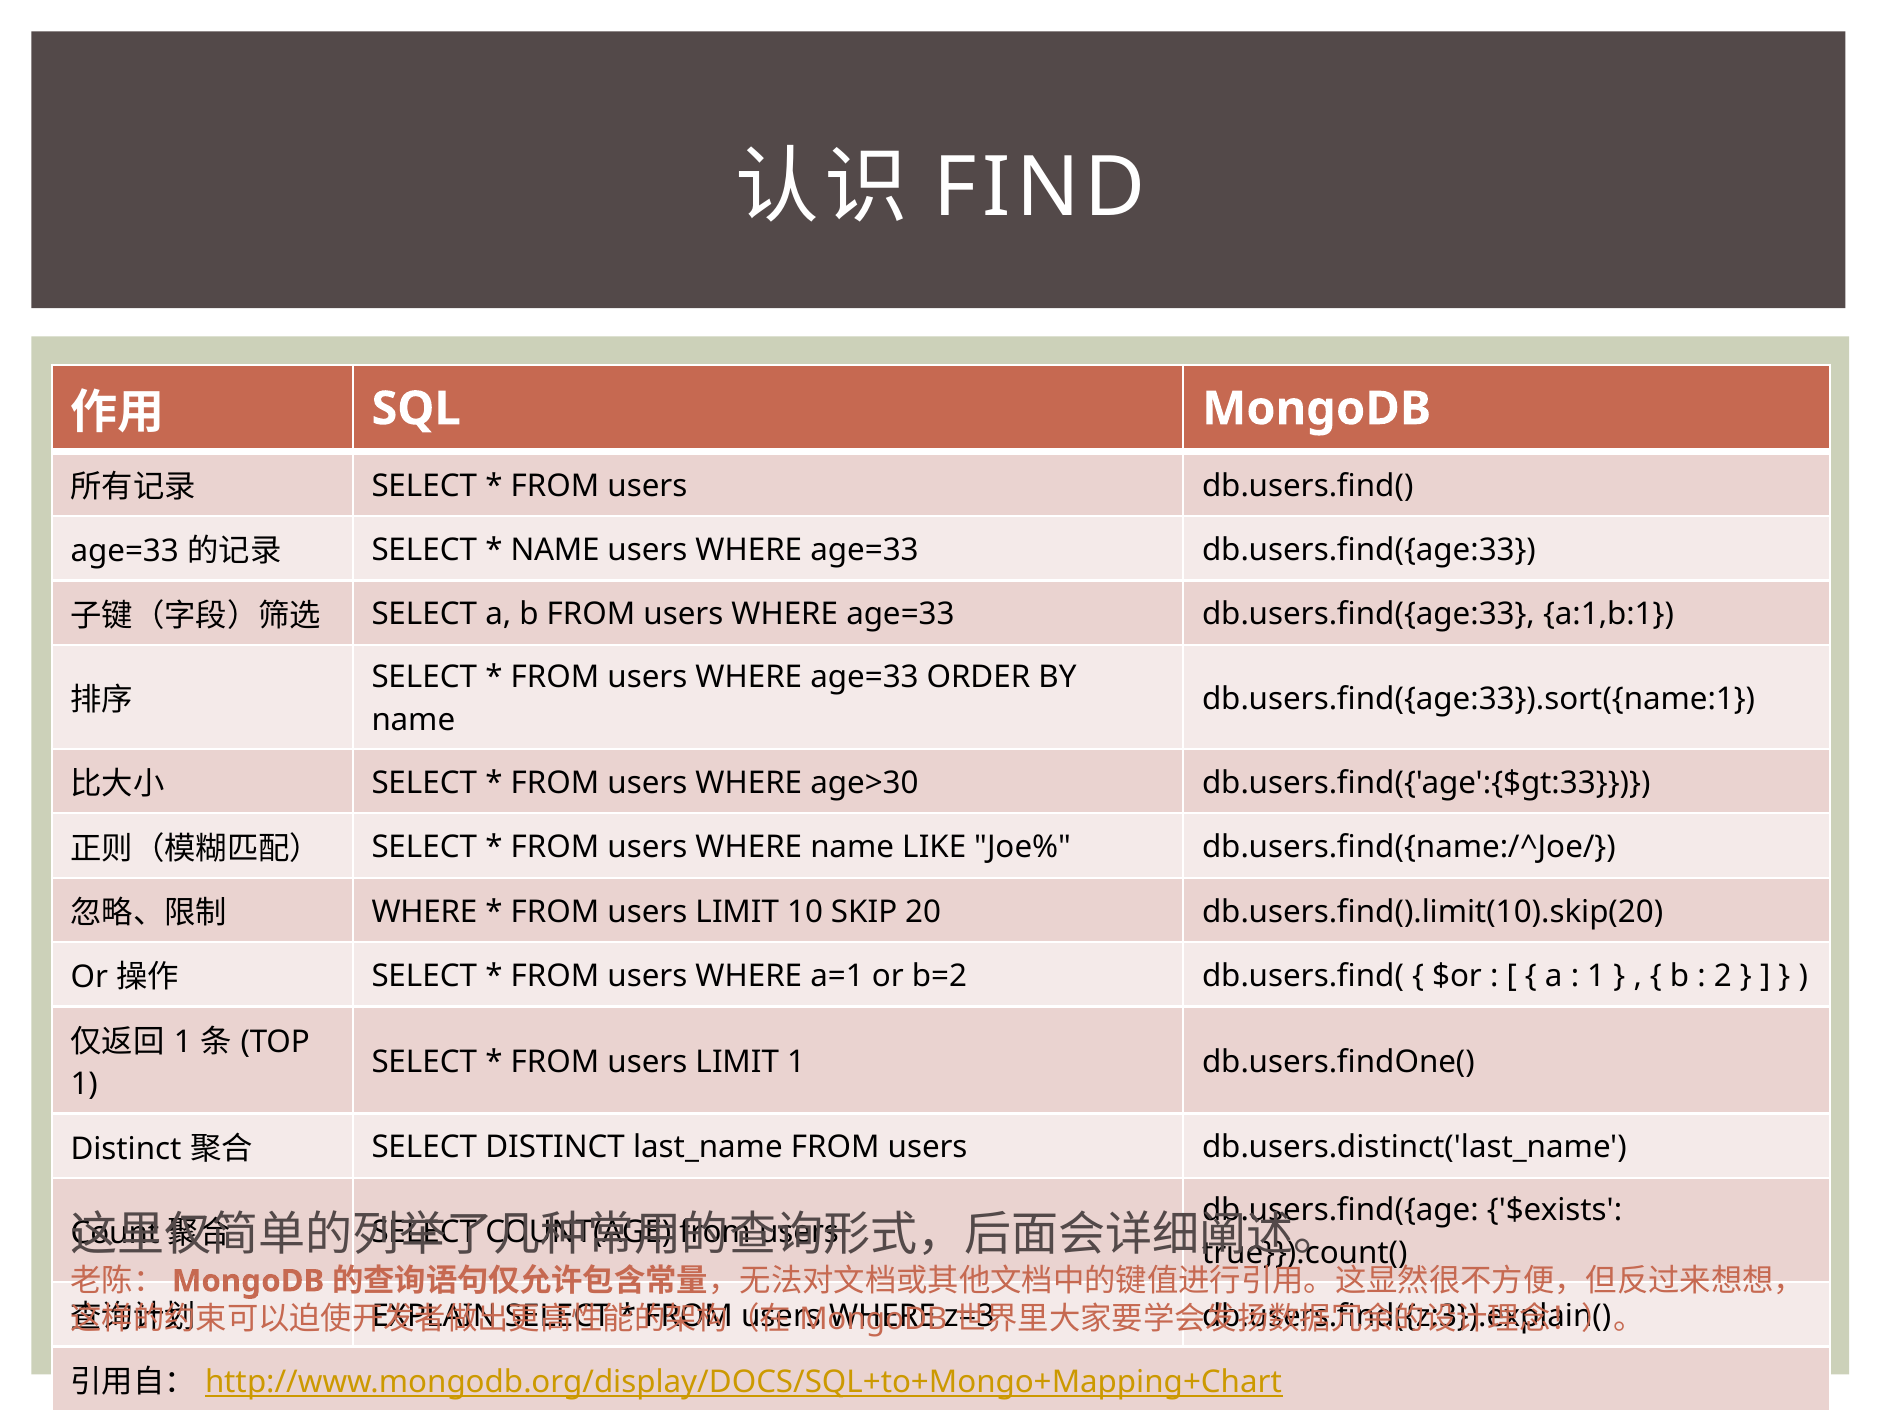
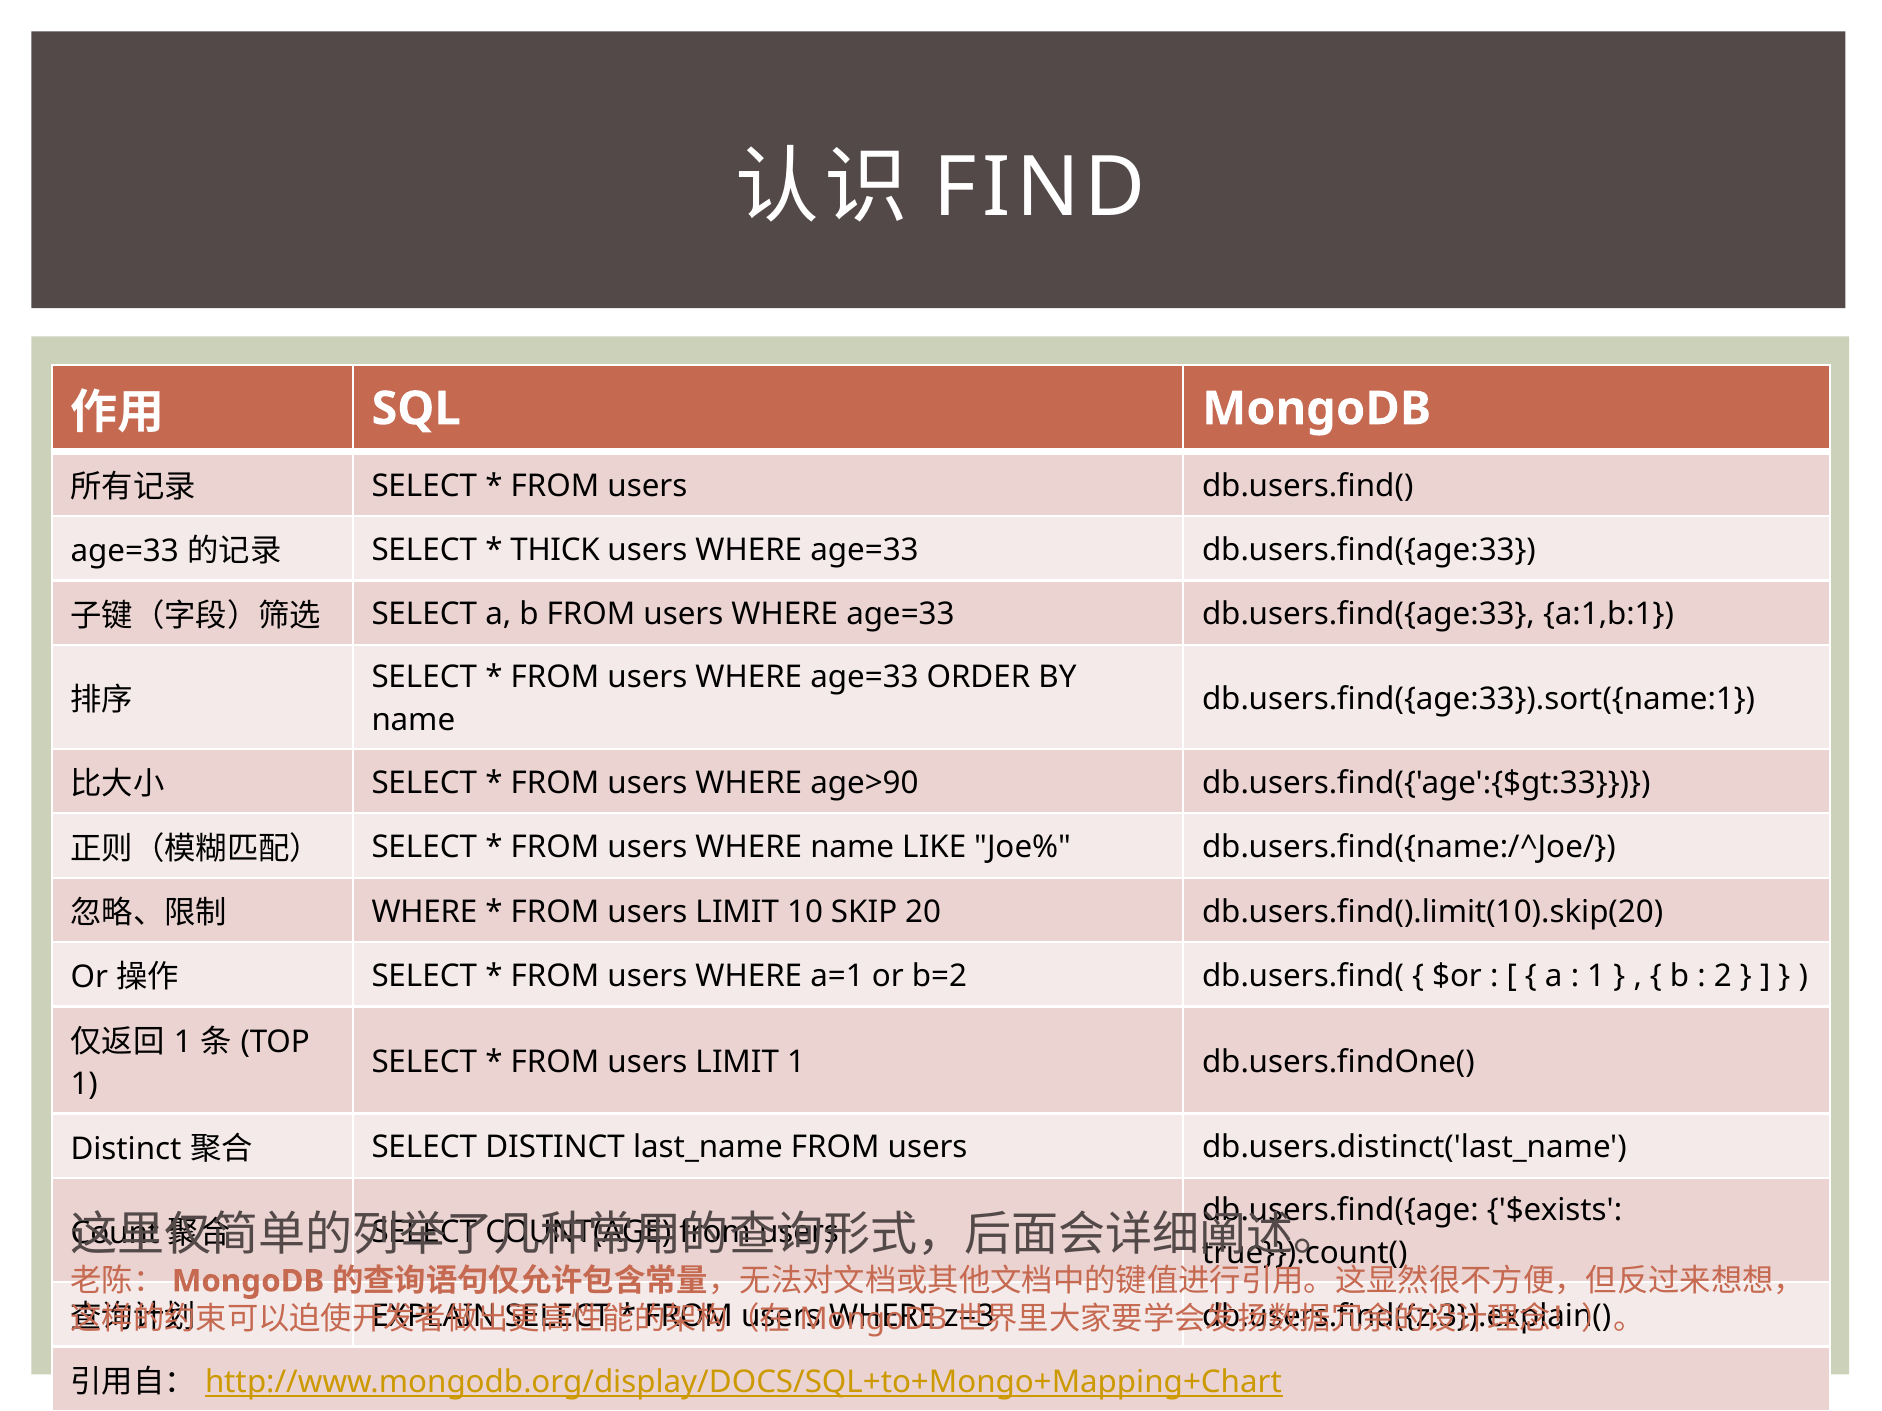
NAME at (555, 550): NAME -> THICK
age>30: age>30 -> age>90
